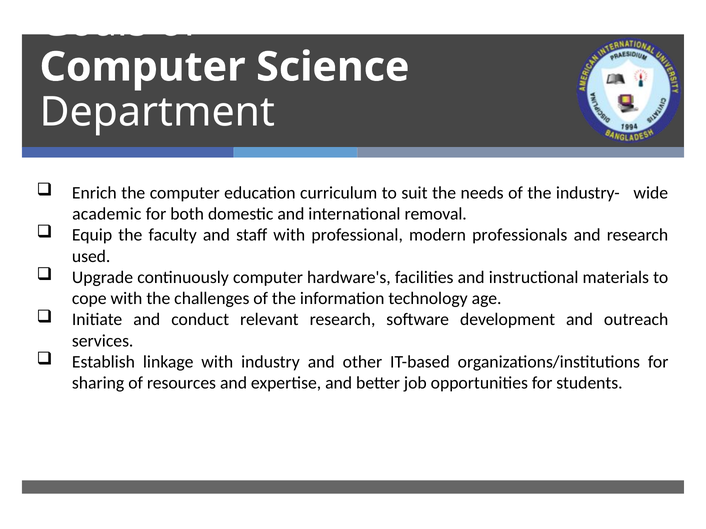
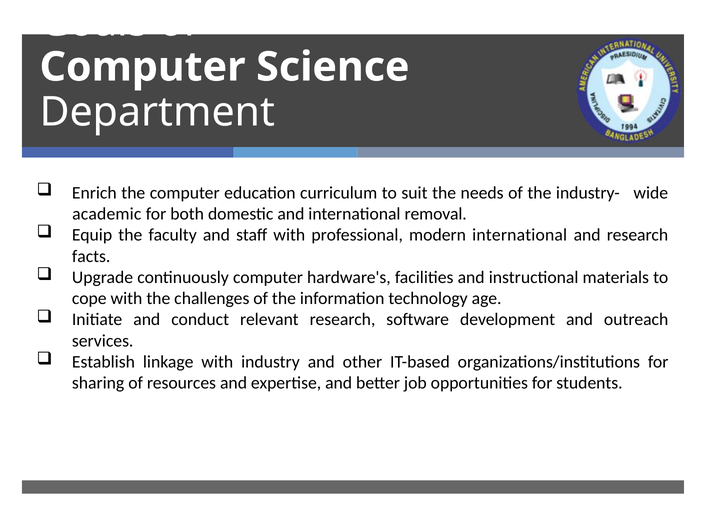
modern professionals: professionals -> international
used: used -> facts
